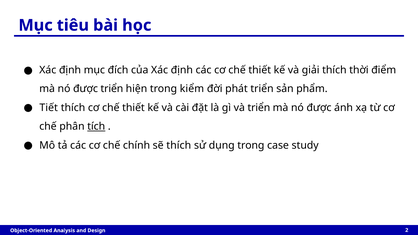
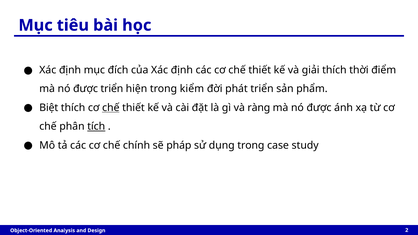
Tiết: Tiết -> Biệt
chế at (111, 108) underline: none -> present
và triển: triển -> ràng
sẽ thích: thích -> pháp
